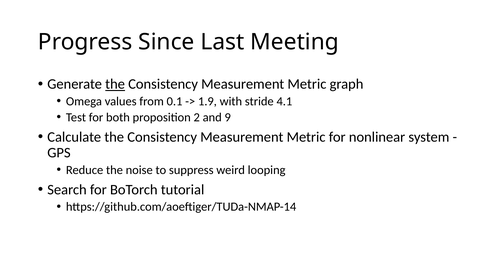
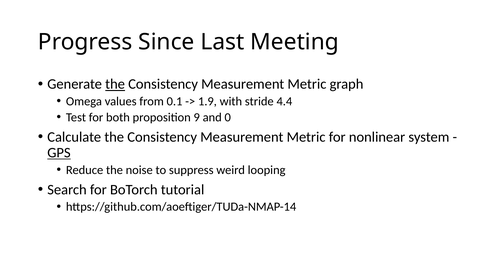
4.1: 4.1 -> 4.4
2: 2 -> 9
9: 9 -> 0
GPS underline: none -> present
